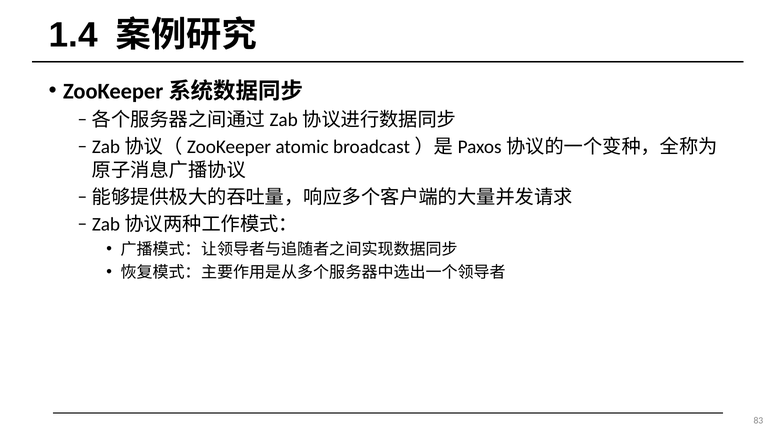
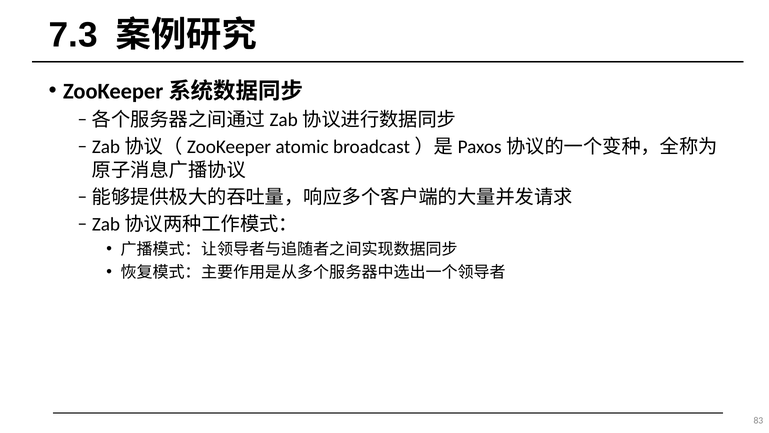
1.4: 1.4 -> 7.3
